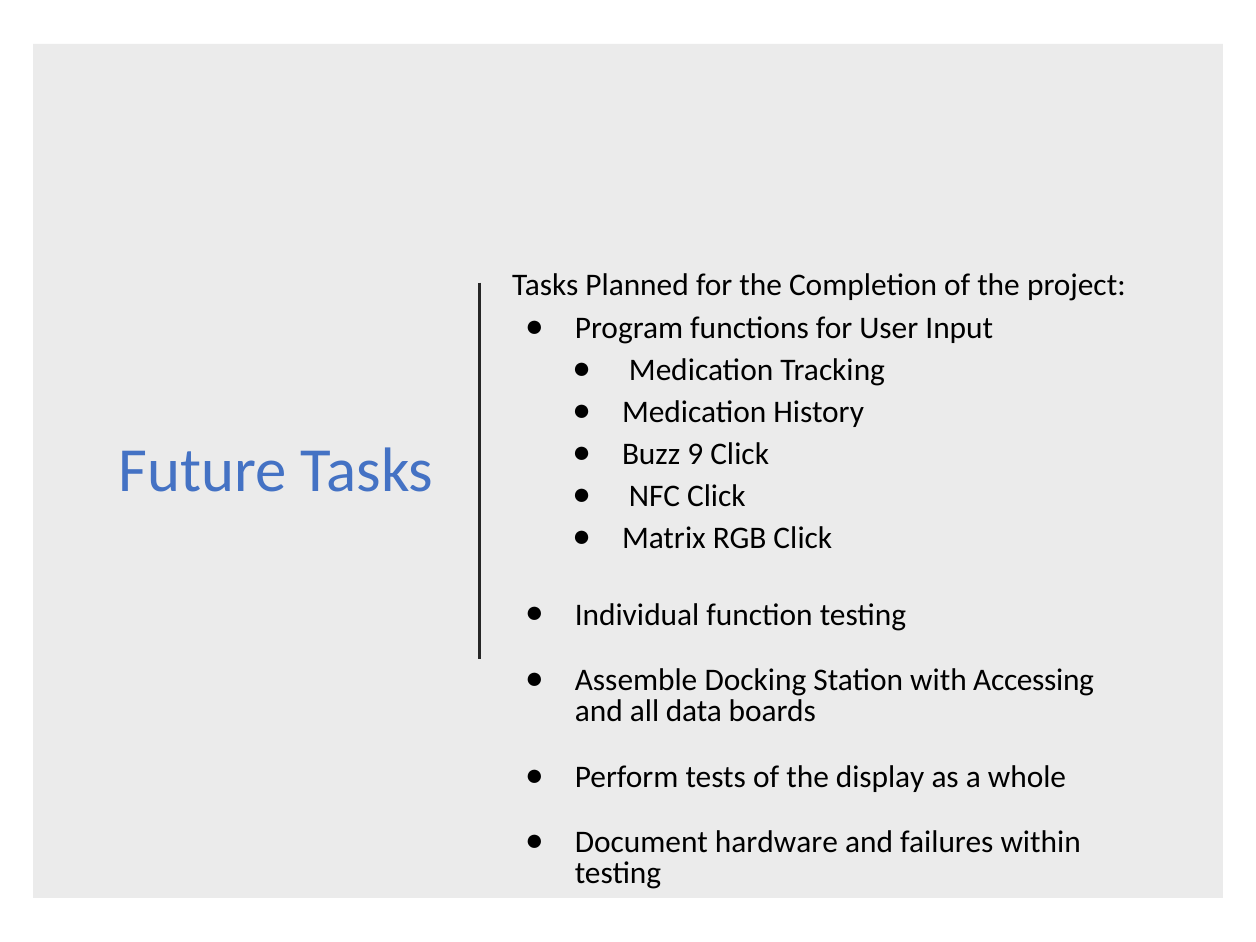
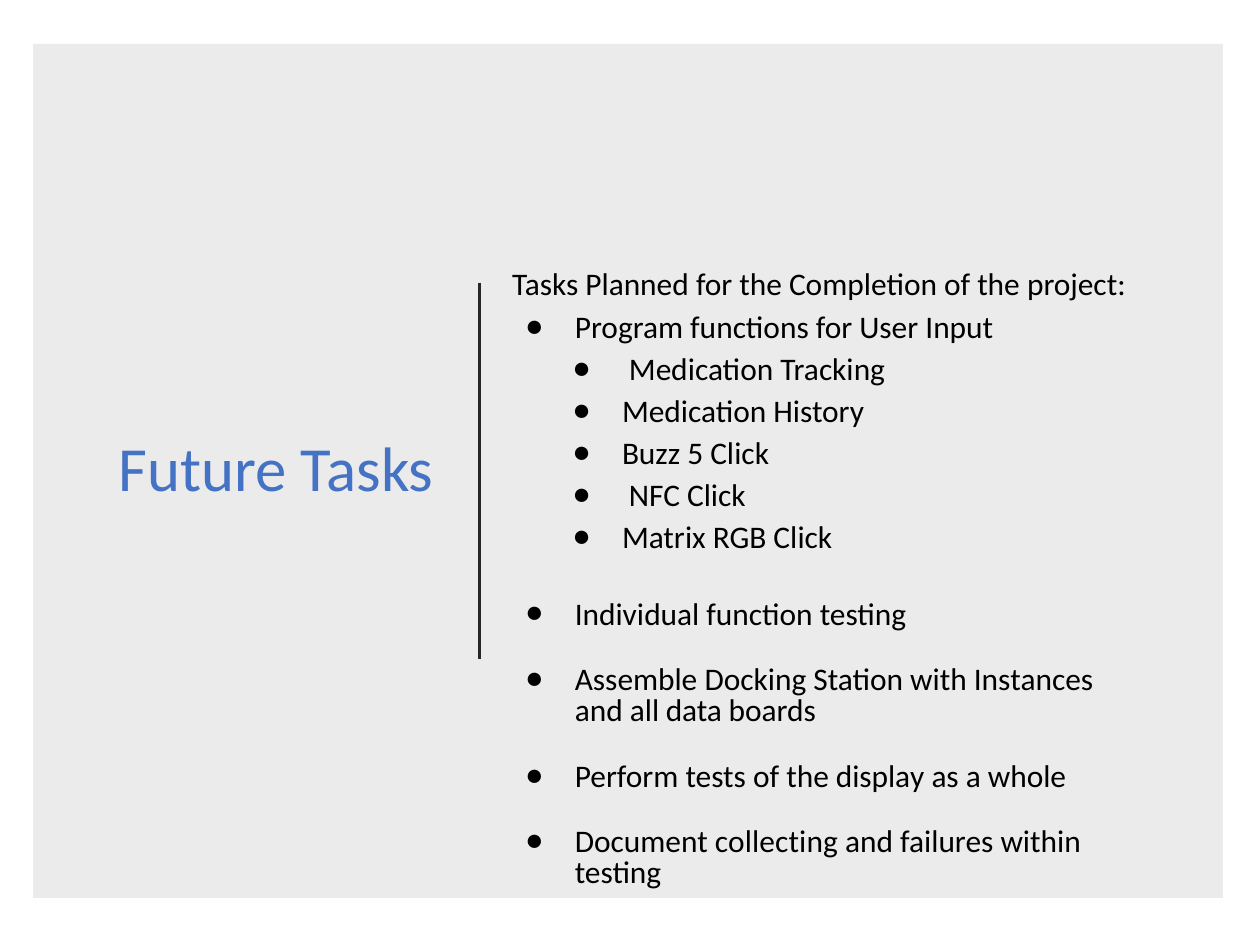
9: 9 -> 5
Accessing: Accessing -> Instances
hardware: hardware -> collecting
